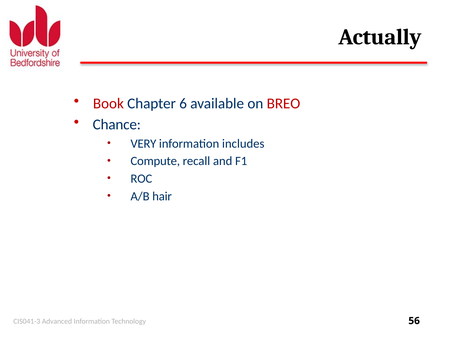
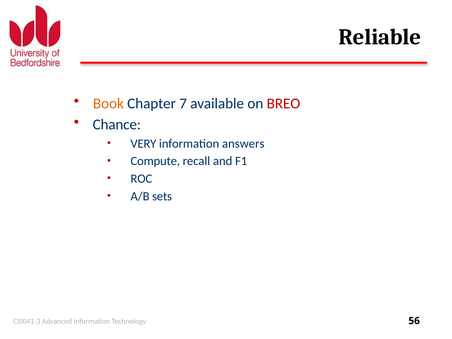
Actually: Actually -> Reliable
Book colour: red -> orange
6: 6 -> 7
includes: includes -> answers
hair: hair -> sets
